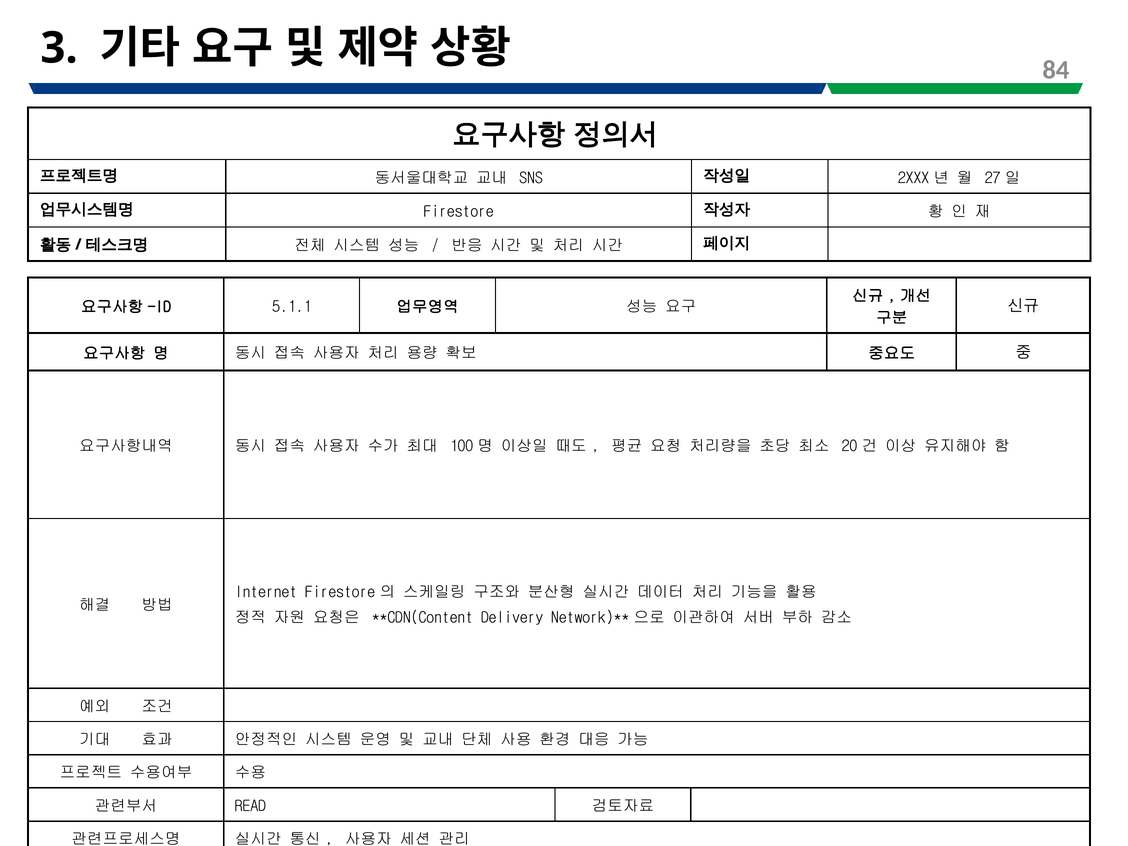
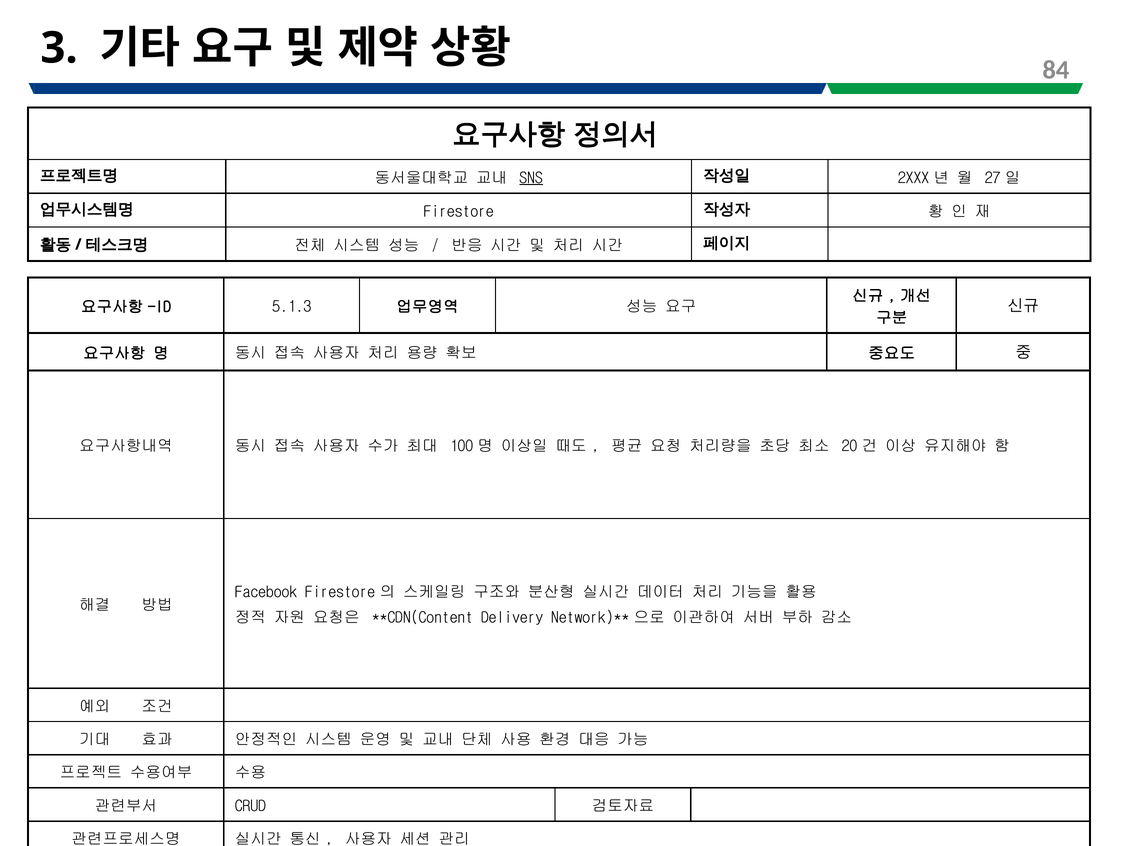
SNS underline: none -> present
5.1.1: 5.1.1 -> 5.1.3
Internet: Internet -> Facebook
READ: READ -> CRUD
